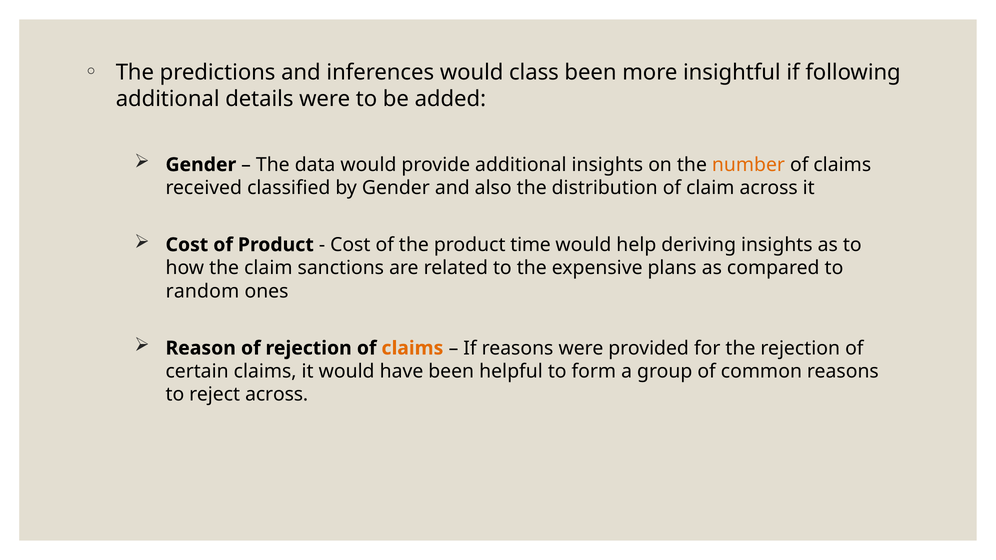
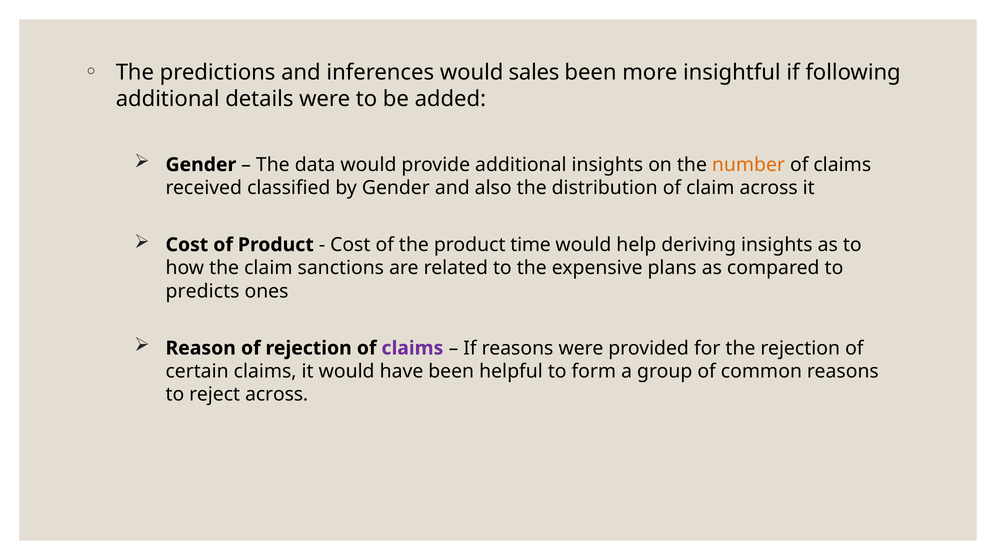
class: class -> sales
random: random -> predicts
claims at (412, 348) colour: orange -> purple
